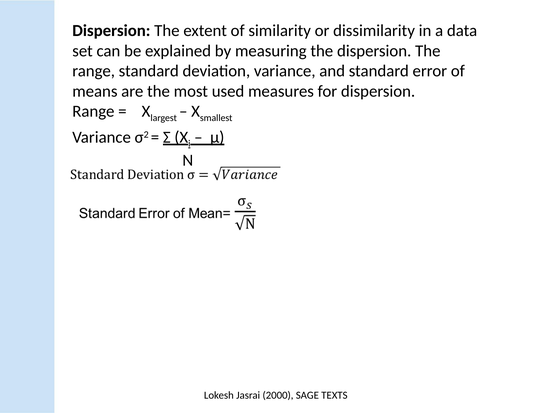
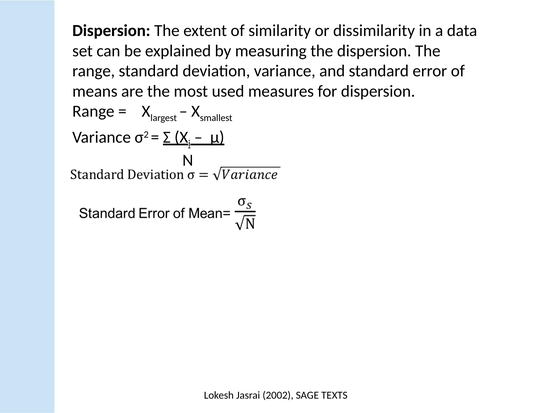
2000: 2000 -> 2002
